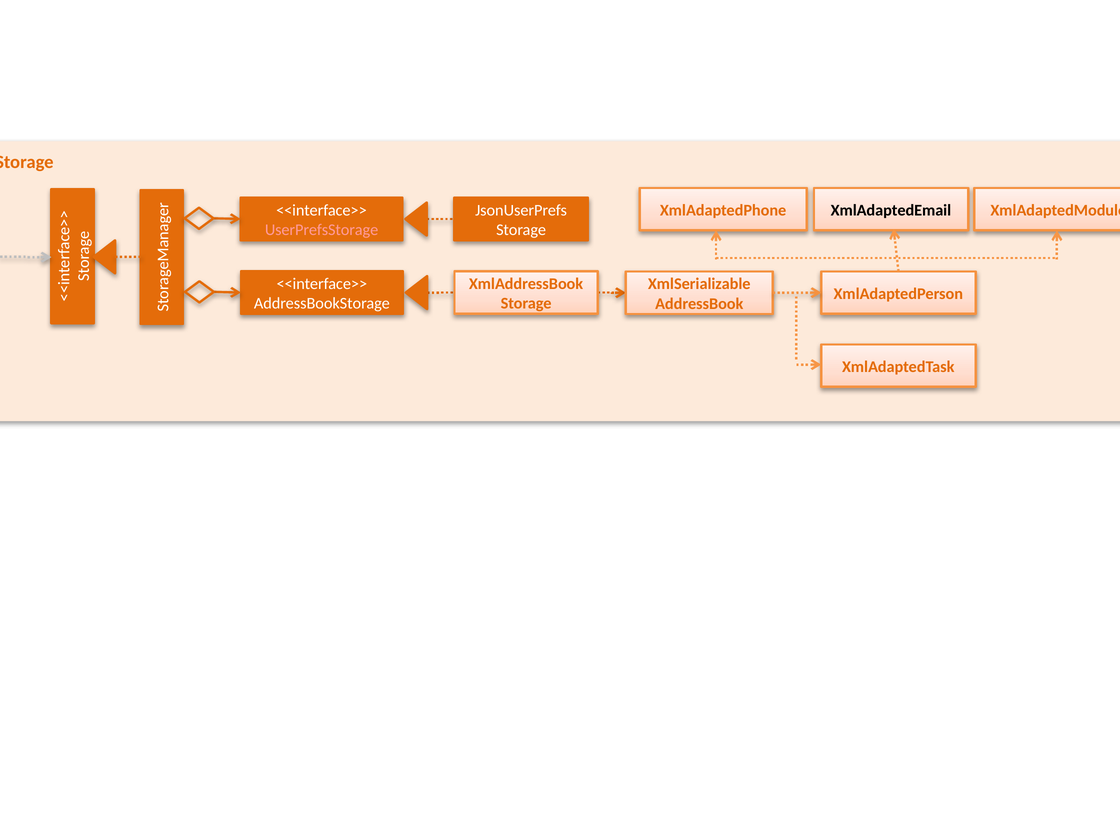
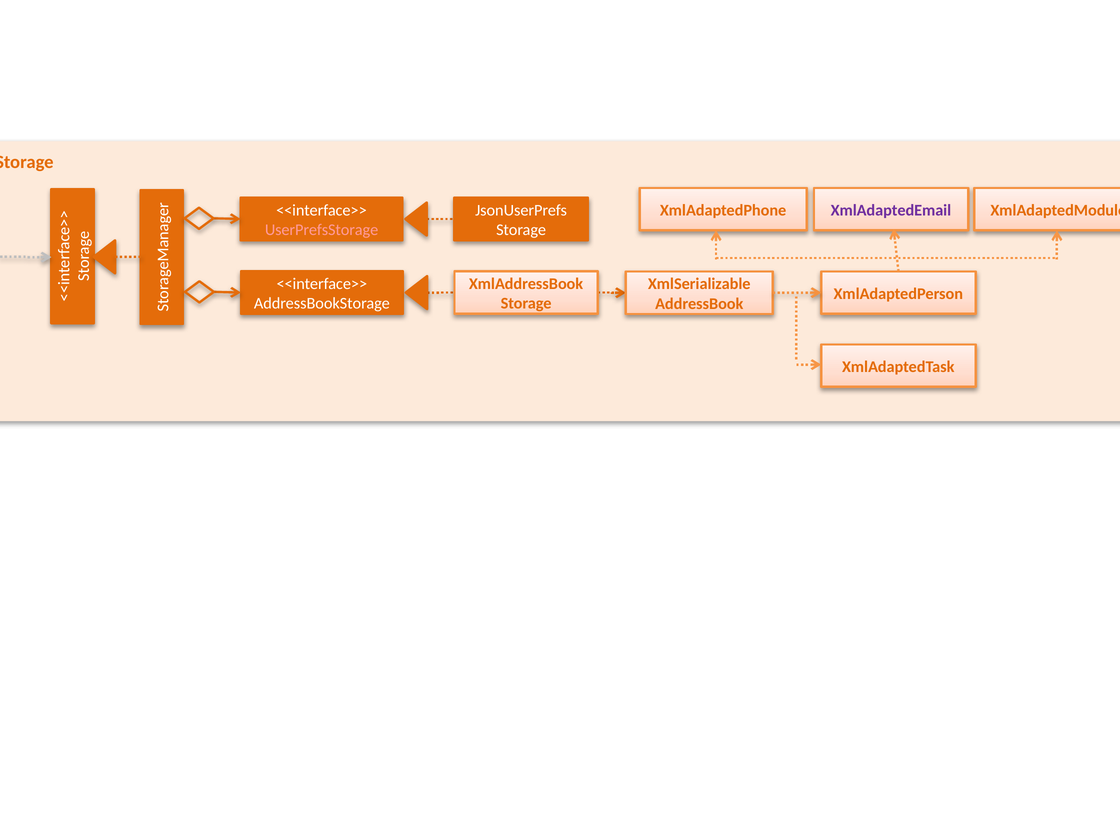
XmlAdaptedEmail colour: black -> purple
